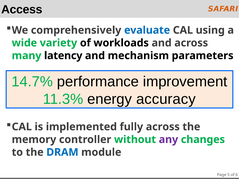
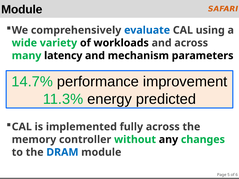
Access at (22, 9): Access -> Module
accuracy: accuracy -> predicted
any colour: purple -> black
